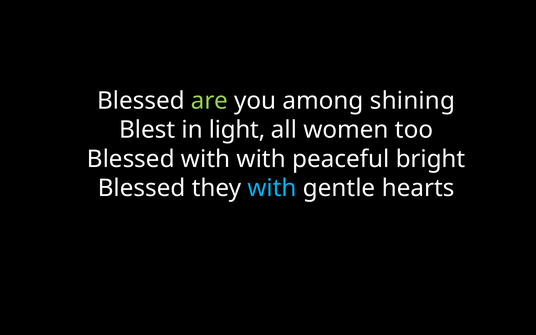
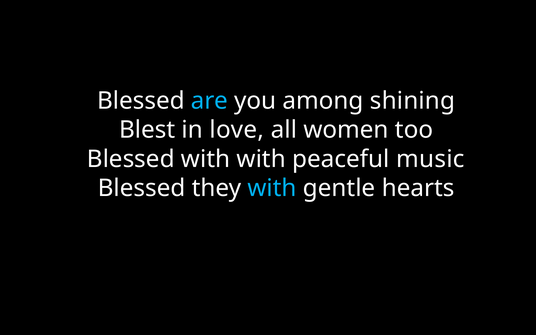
are colour: light green -> light blue
light: light -> love
bright: bright -> music
